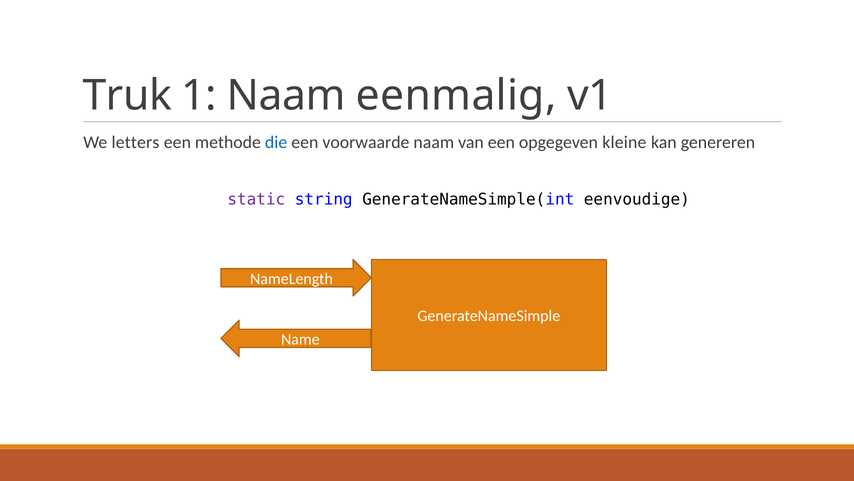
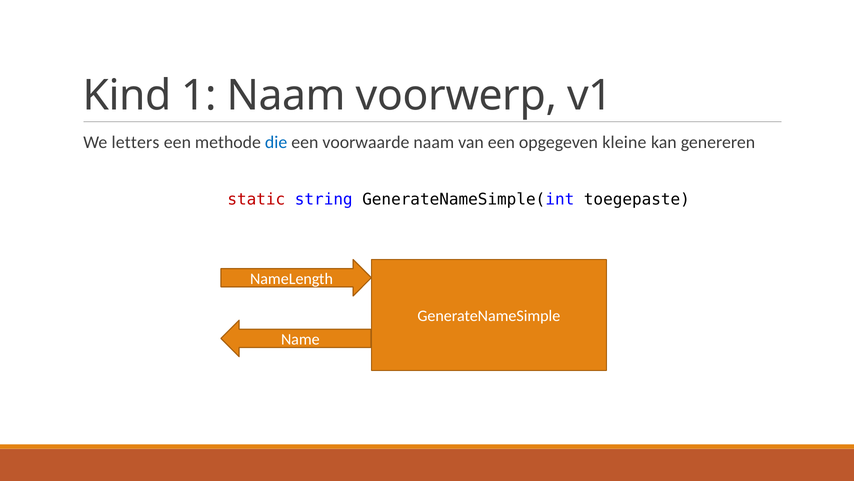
Truk: Truk -> Kind
eenmalig: eenmalig -> voorwerp
static colour: purple -> red
eenvoudige: eenvoudige -> toegepaste
